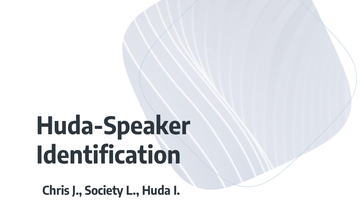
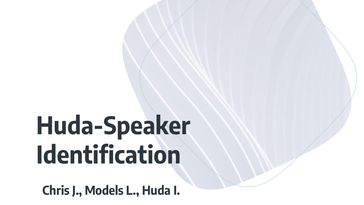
Society: Society -> Models
